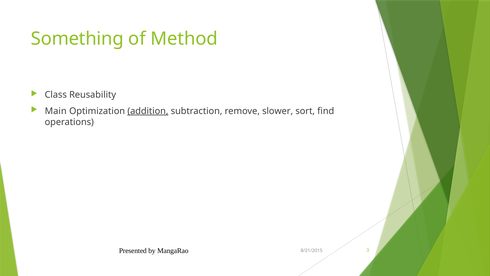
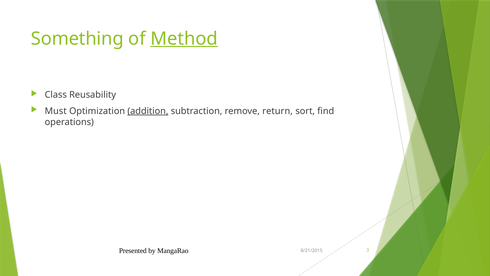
Method underline: none -> present
Main: Main -> Must
slower: slower -> return
